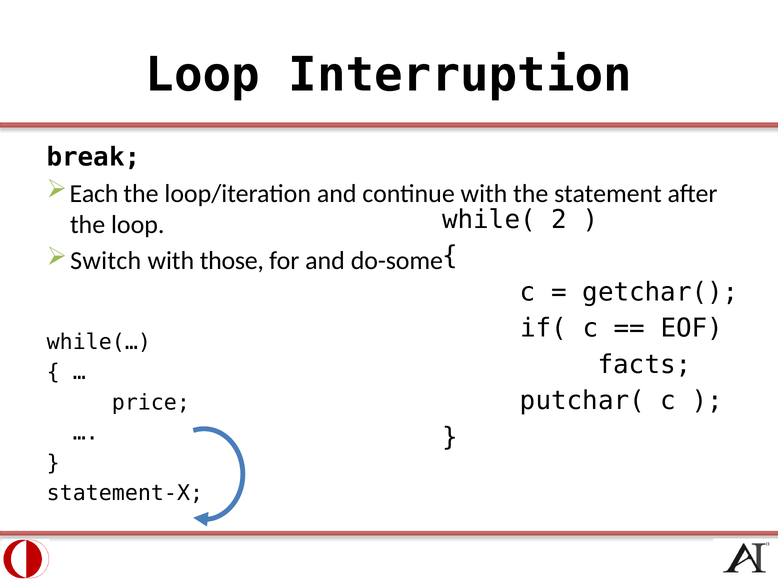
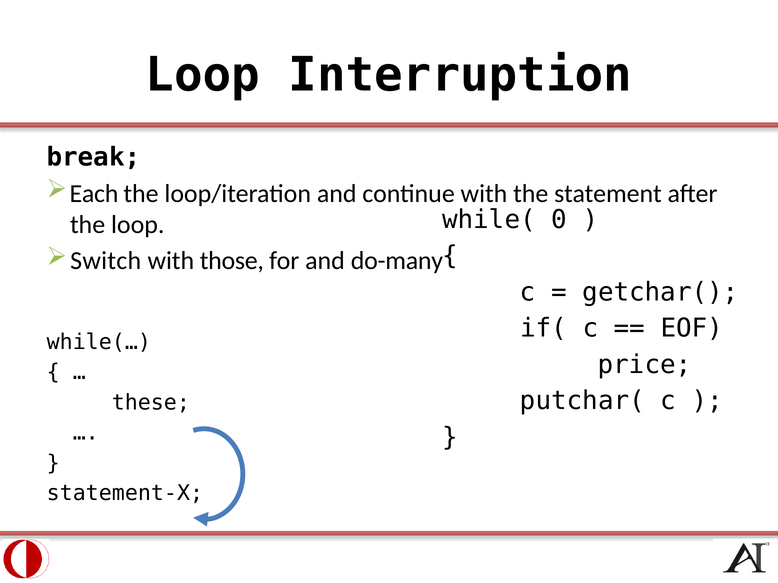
2: 2 -> 0
do-some: do-some -> do-many
facts: facts -> price
price: price -> these
